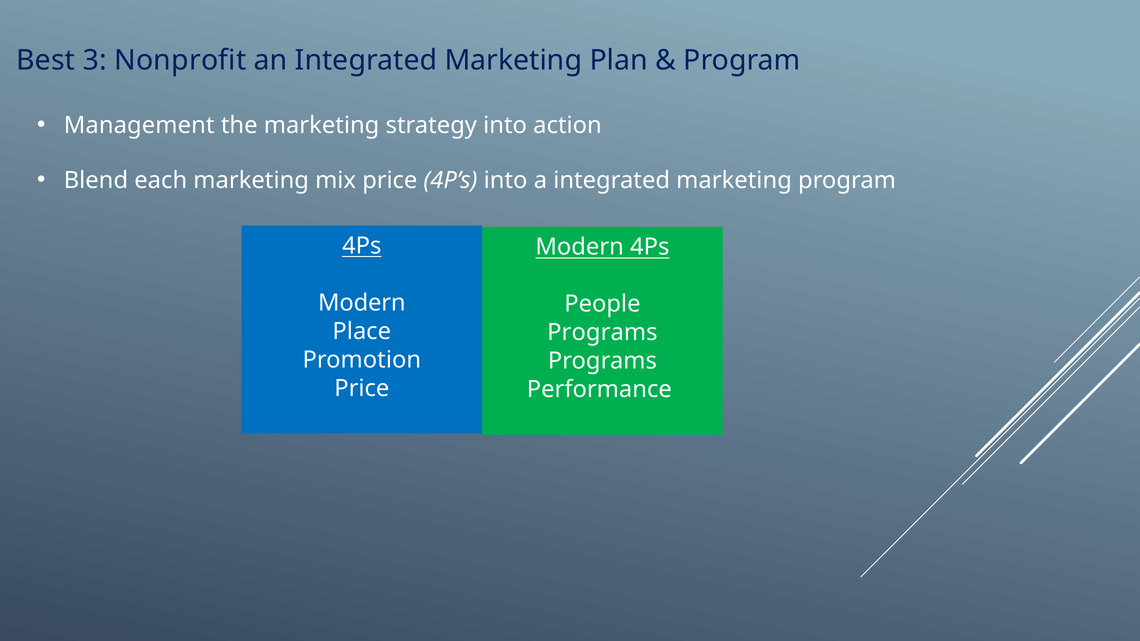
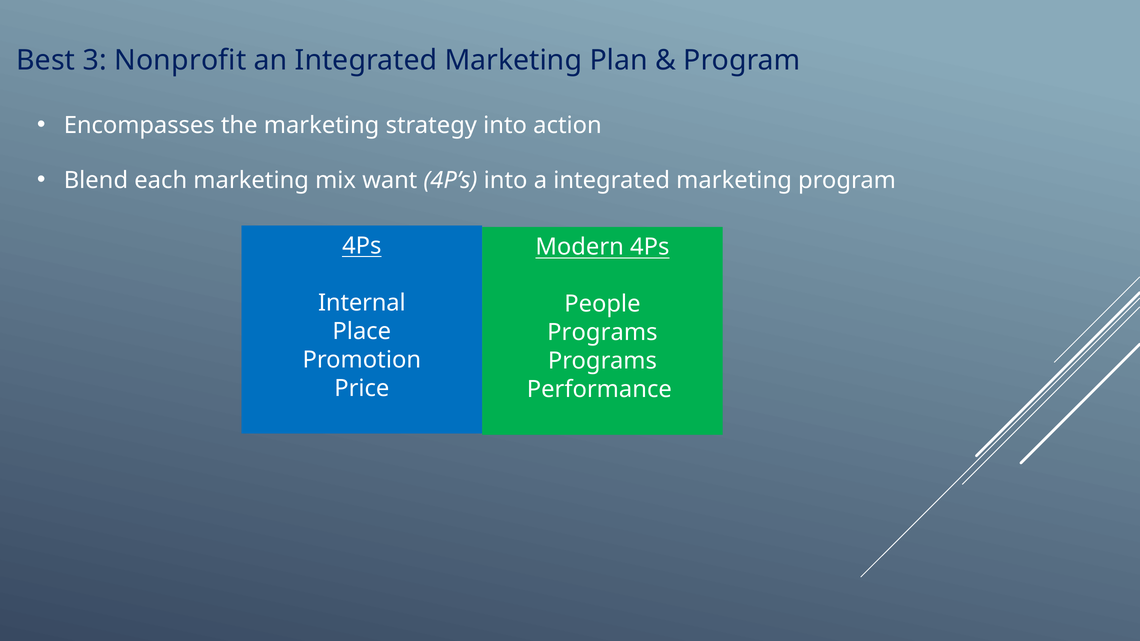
Management: Management -> Encompasses
mix price: price -> want
Modern at (362, 303): Modern -> Internal
